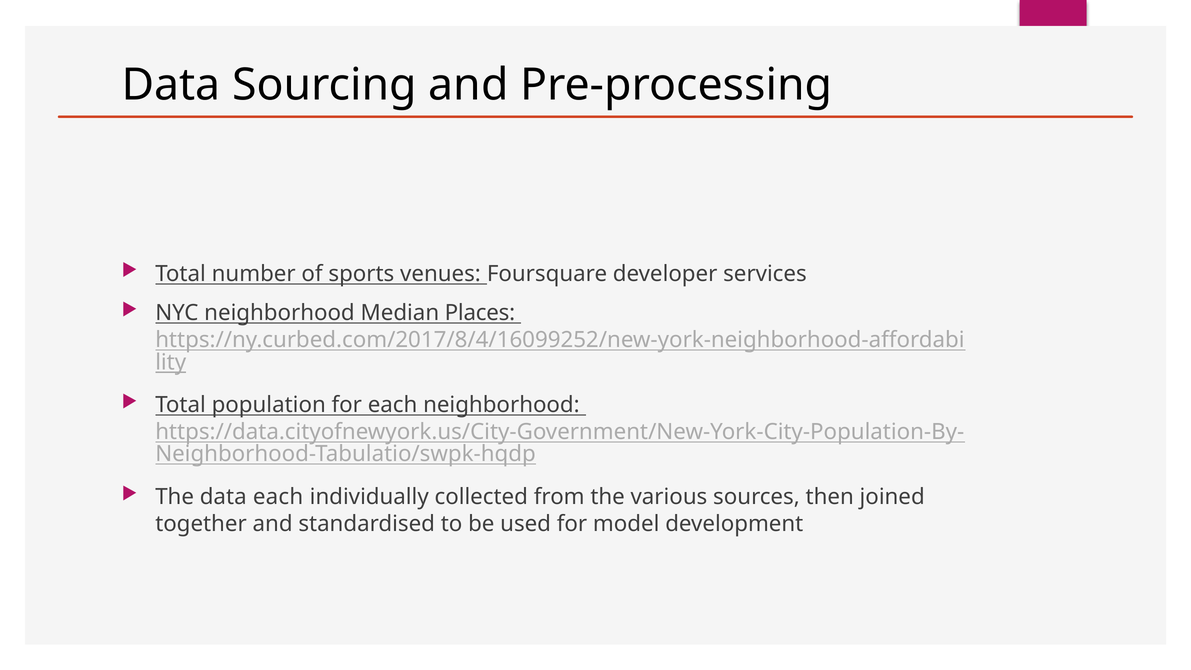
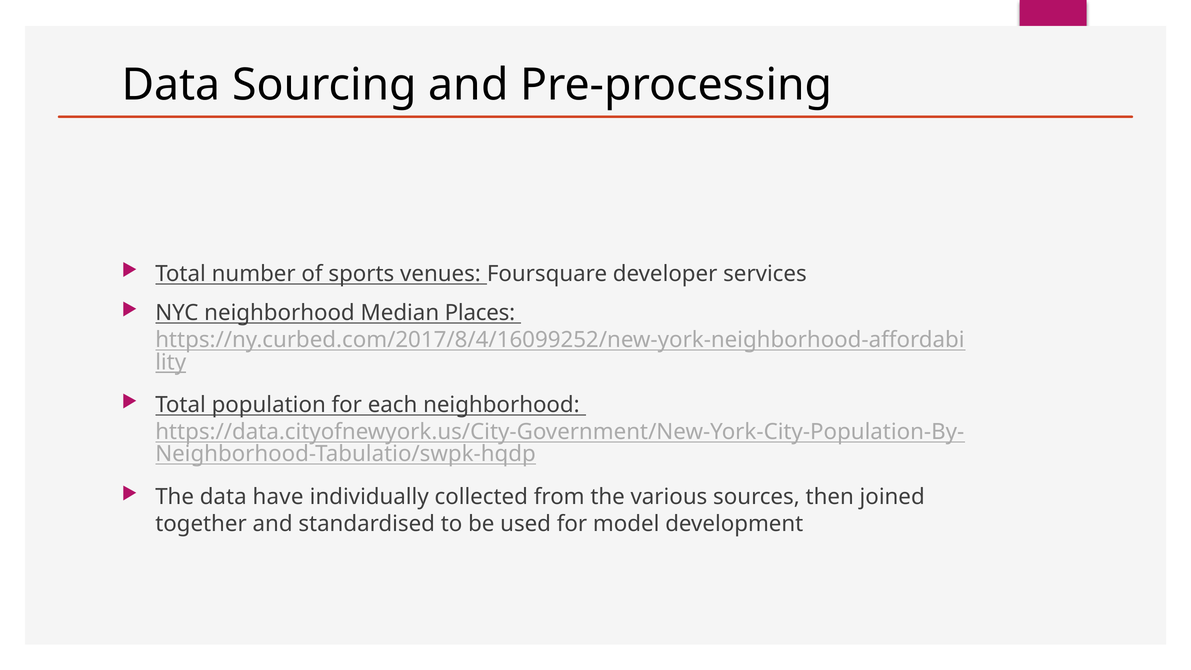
data each: each -> have
